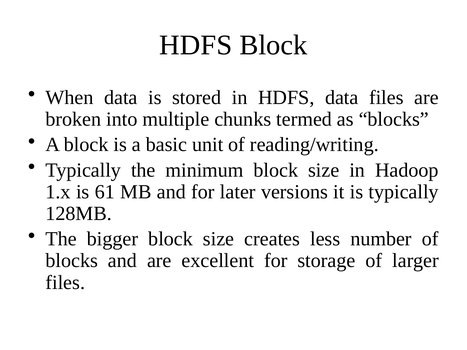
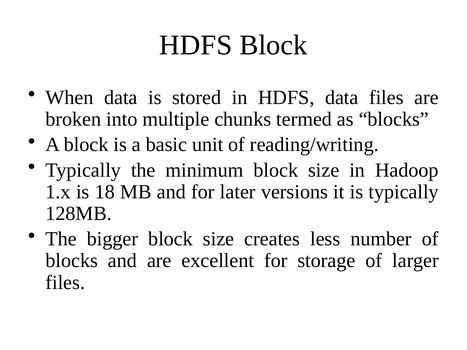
61: 61 -> 18
